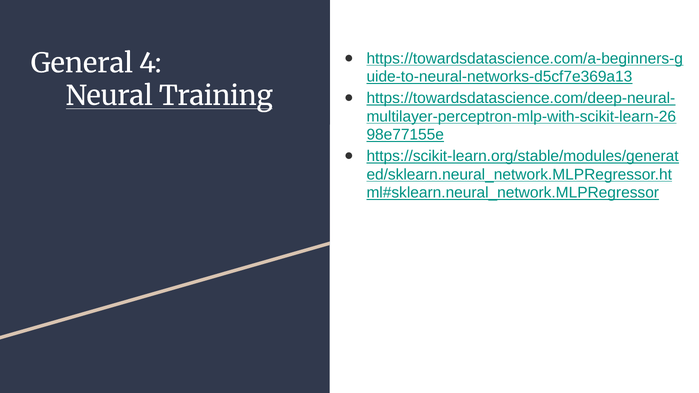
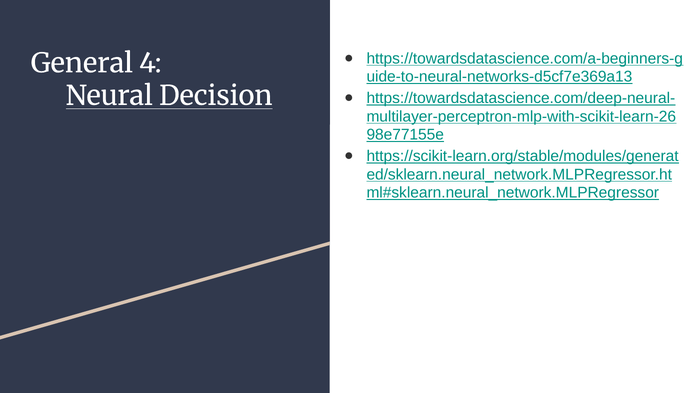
Training: Training -> Decision
